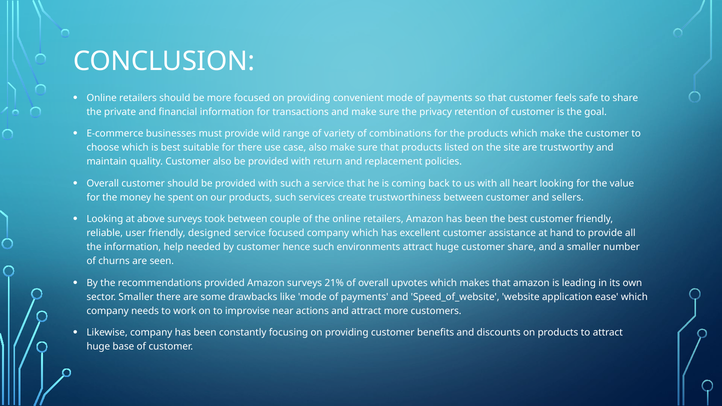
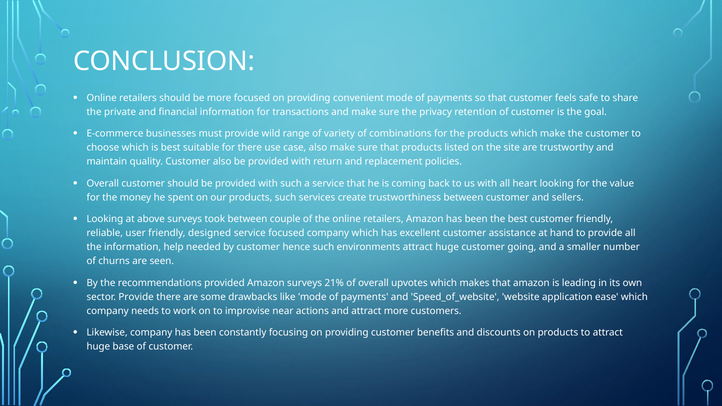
customer share: share -> going
sector Smaller: Smaller -> Provide
